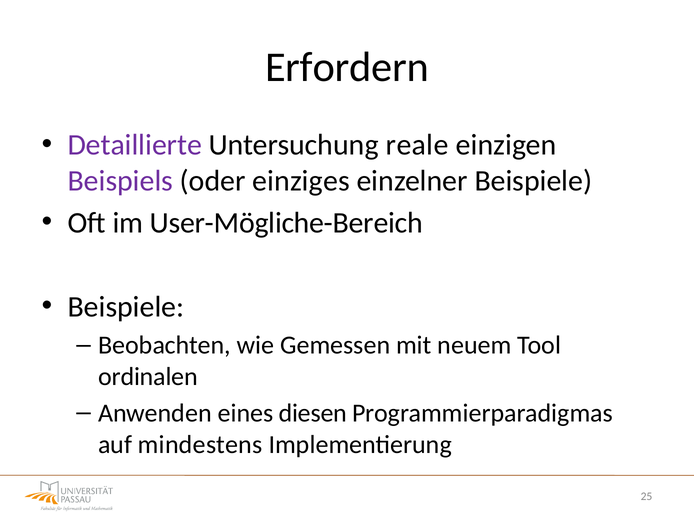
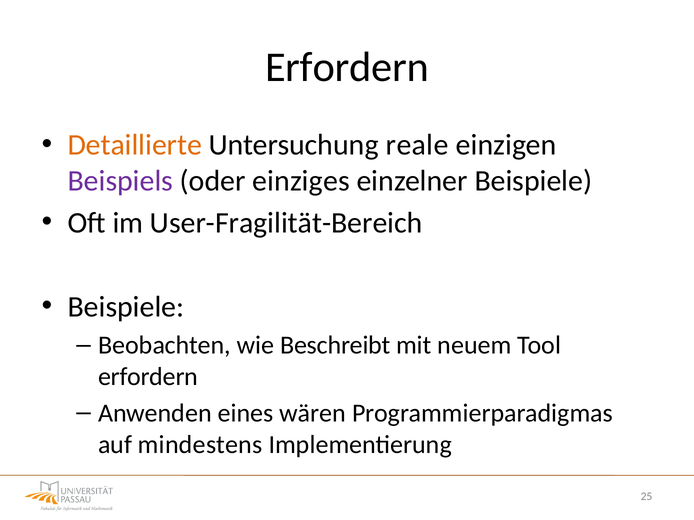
Detaillierte colour: purple -> orange
User-Mögliche-Bereich: User-Mögliche-Bereich -> User-Fragilität-Bereich
Gemessen: Gemessen -> Beschreibt
ordinalen at (148, 377): ordinalen -> erfordern
diesen: diesen -> wären
